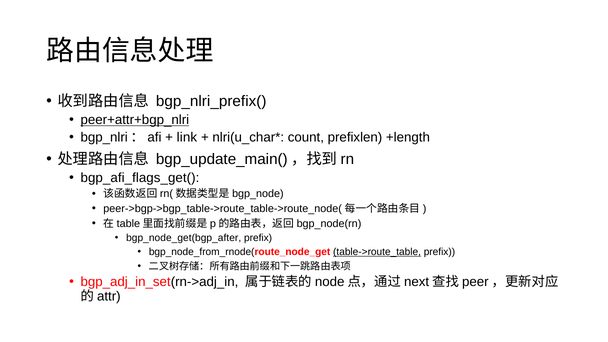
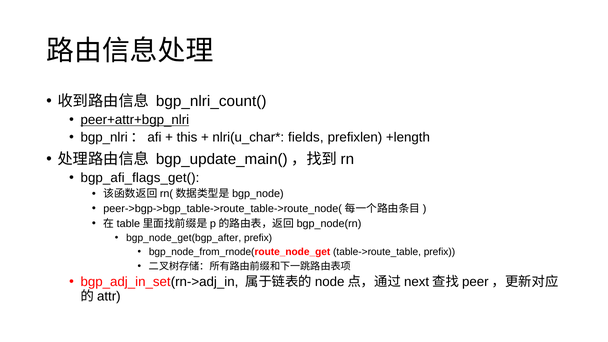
bgp_nlri_prefix(: bgp_nlri_prefix( -> bgp_nlri_count(
link: link -> this
count: count -> fields
table->route_table underline: present -> none
